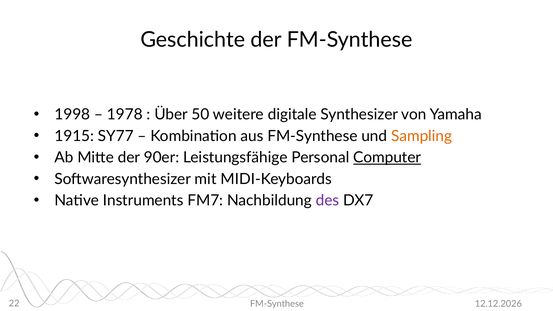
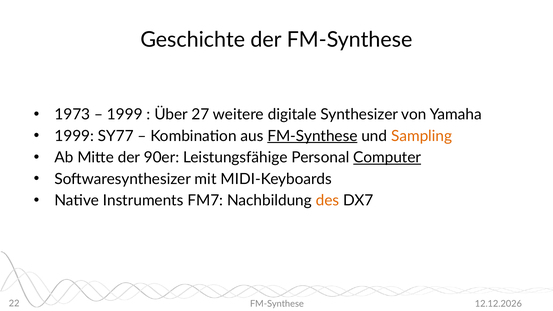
1998: 1998 -> 1973
1978 at (125, 114): 1978 -> 1999
50: 50 -> 27
1915 at (74, 136): 1915 -> 1999
FM-Synthese at (312, 136) underline: none -> present
des colour: purple -> orange
